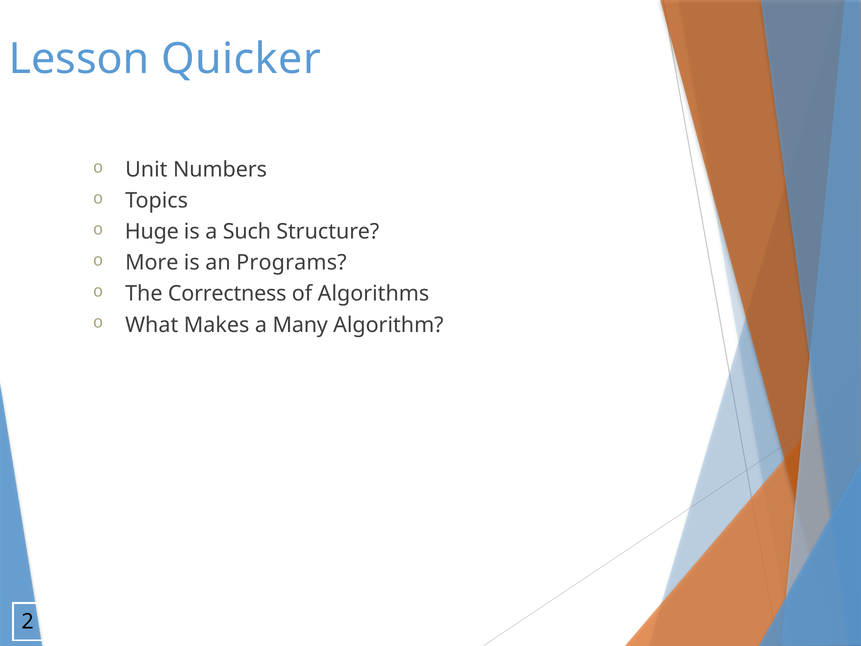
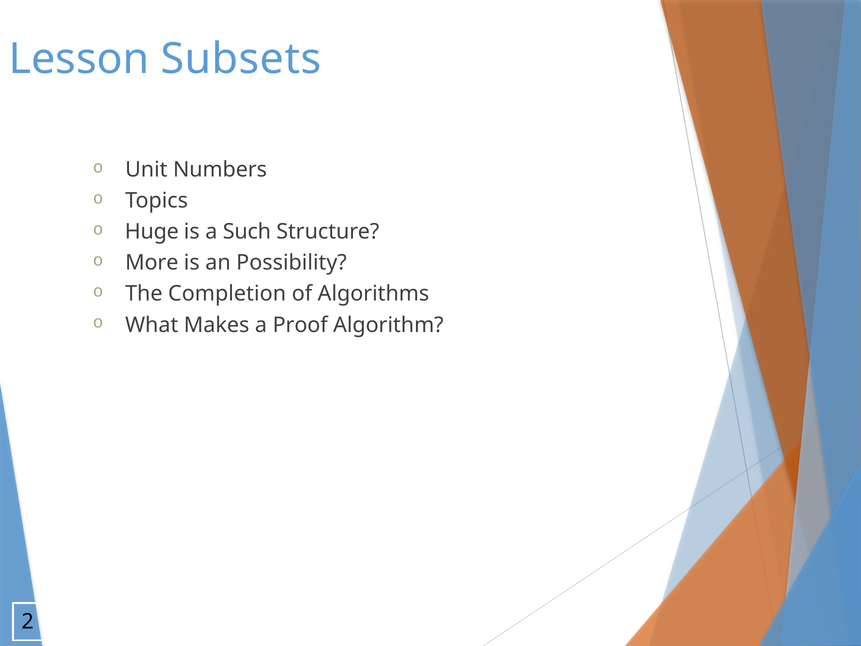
Quicker: Quicker -> Subsets
Programs: Programs -> Possibility
Correctness: Correctness -> Completion
Many: Many -> Proof
